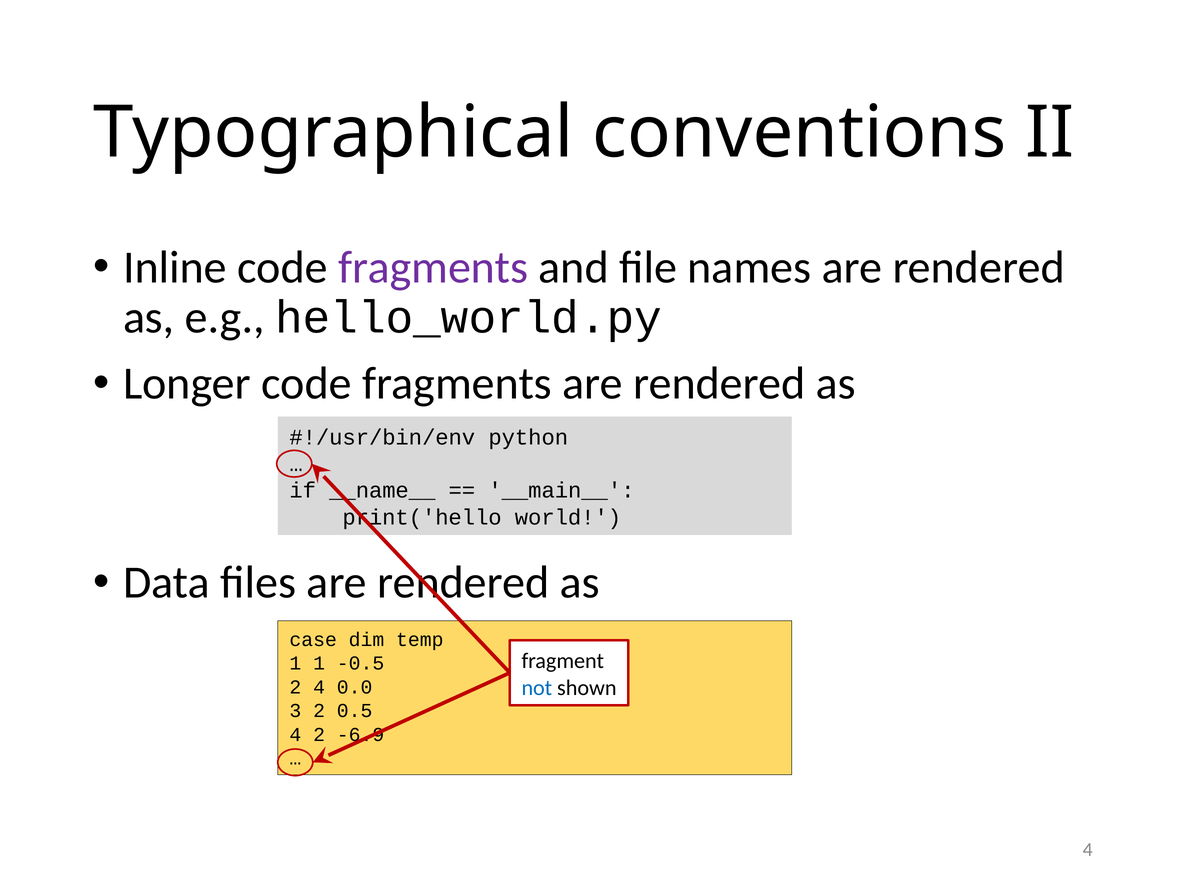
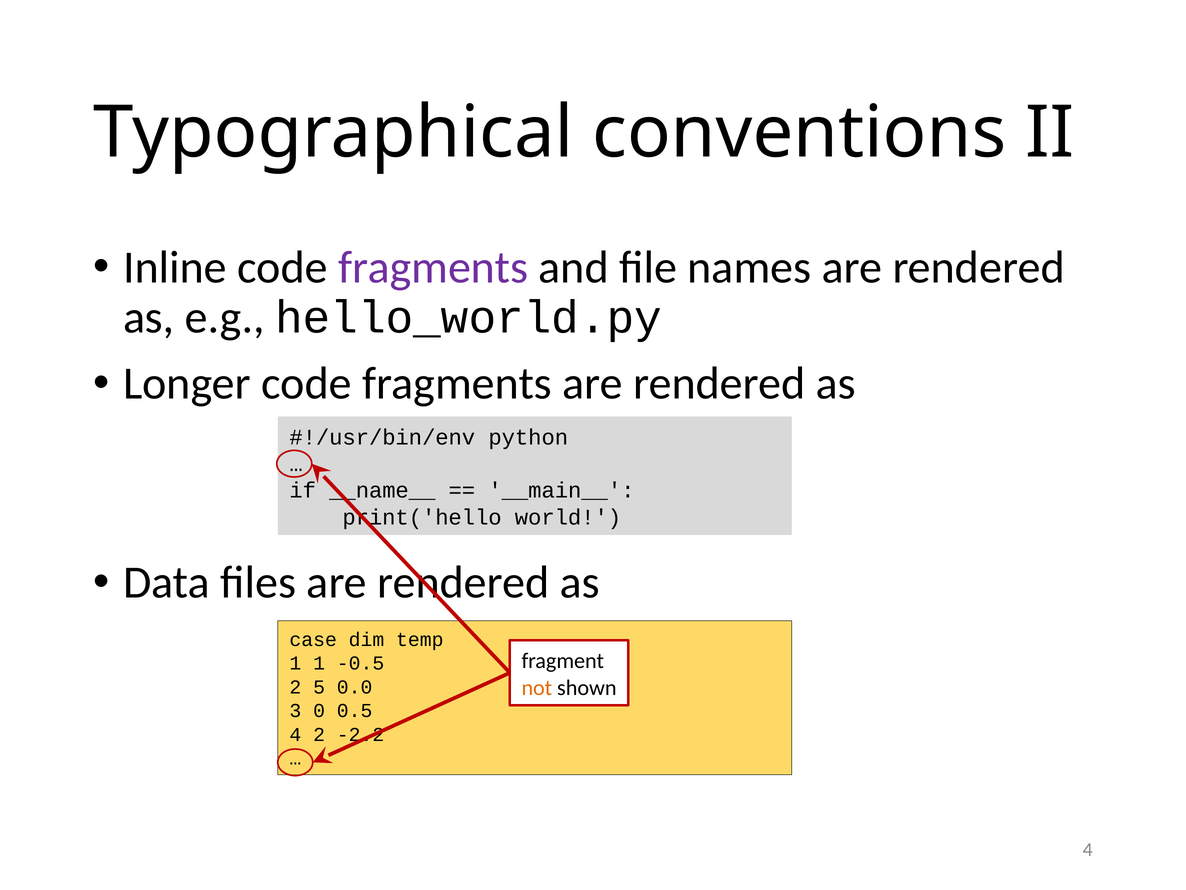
not colour: blue -> orange
2 4: 4 -> 5
3 2: 2 -> 0
-6.9: -6.9 -> -2.2
